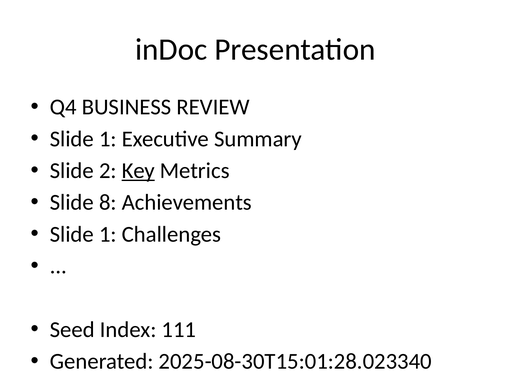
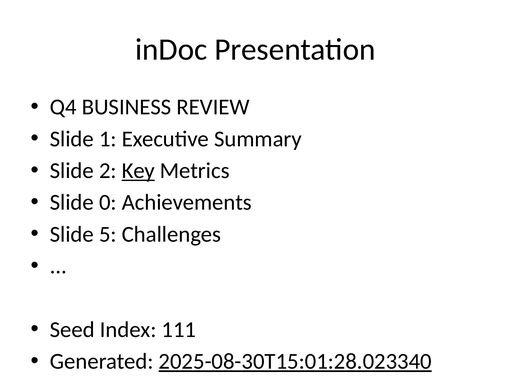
8: 8 -> 0
1 at (108, 234): 1 -> 5
2025-08-30T15:01:28.023340 underline: none -> present
